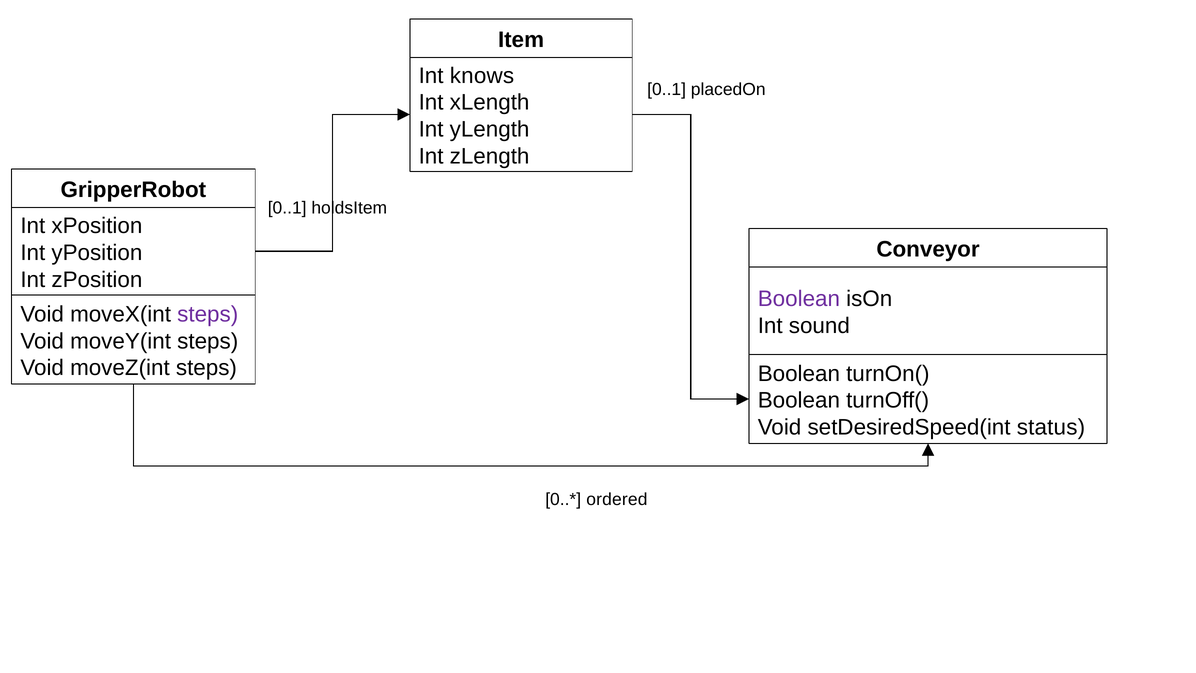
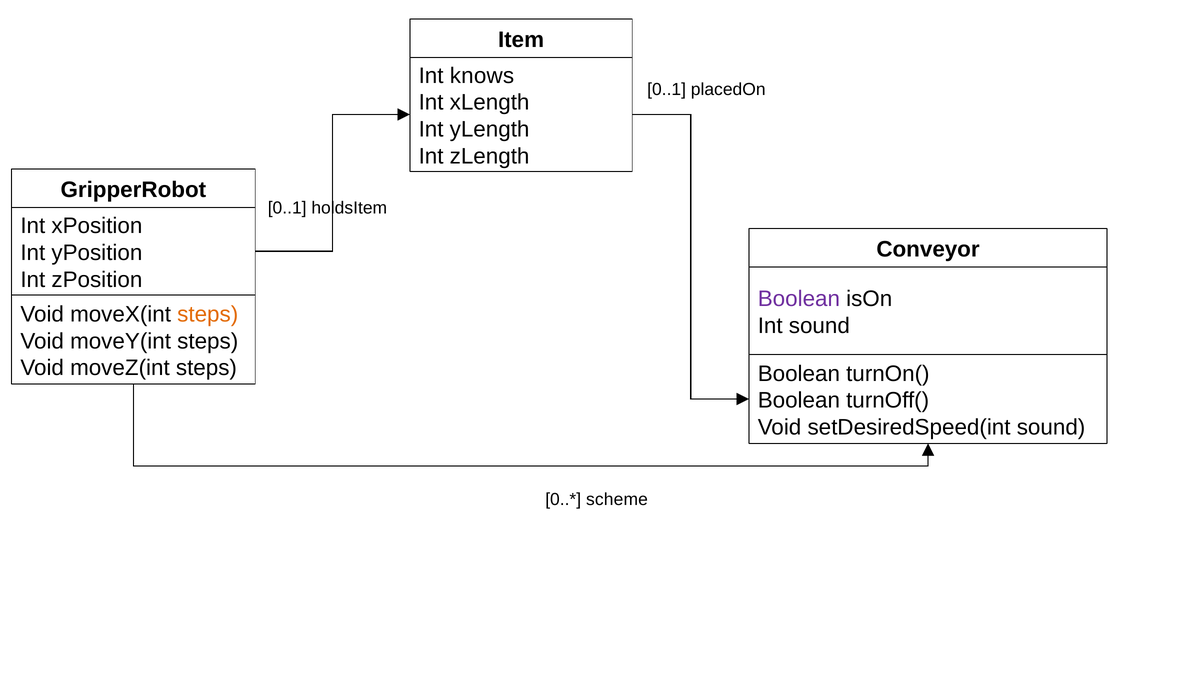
steps at (208, 314) colour: purple -> orange
setDesiredSpeed(int status: status -> sound
ordered: ordered -> scheme
